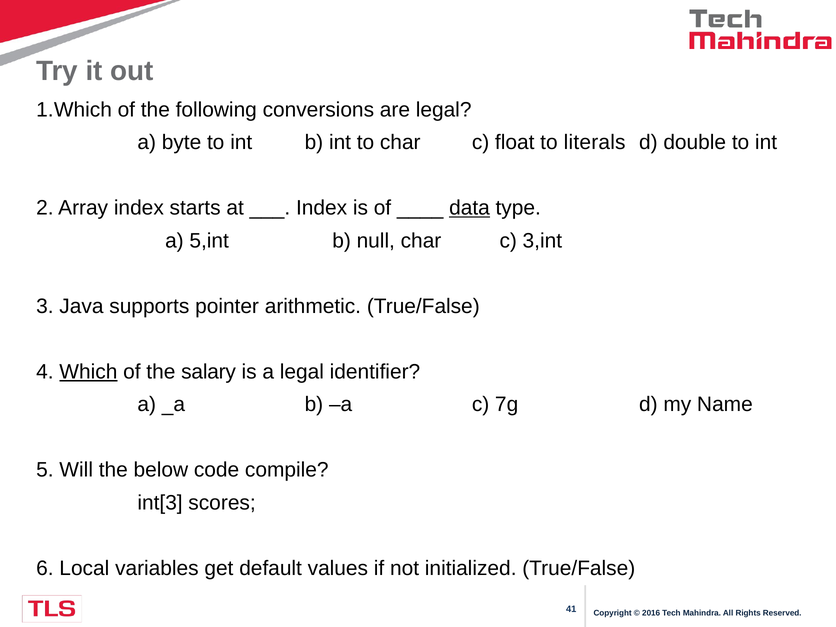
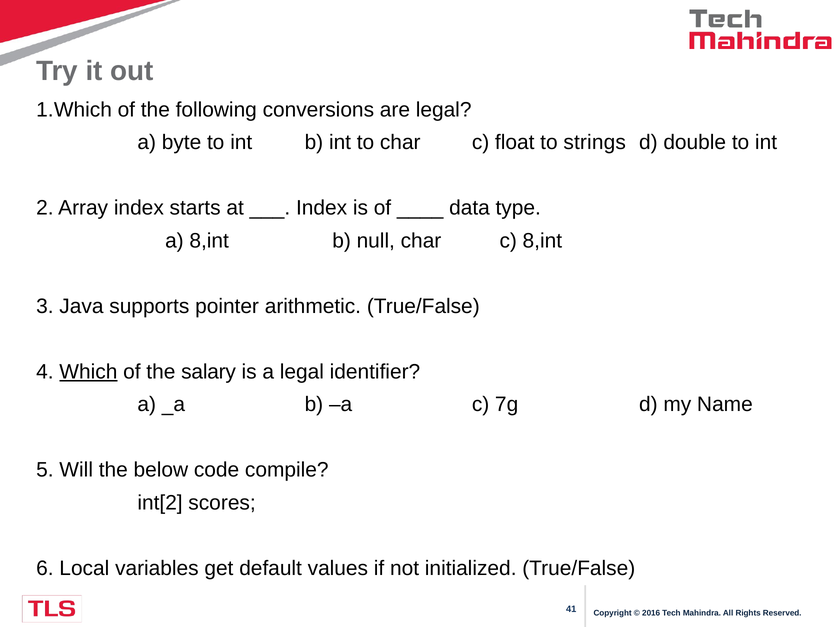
literals: literals -> strings
data underline: present -> none
a 5,int: 5,int -> 8,int
c 3,int: 3,int -> 8,int
int[3: int[3 -> int[2
